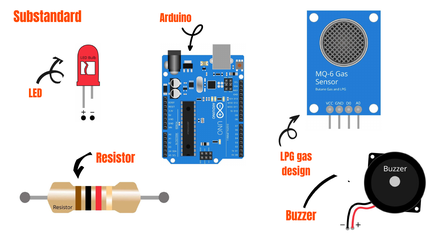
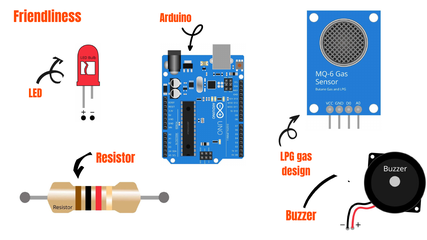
Substandard: Substandard -> Friendliness
